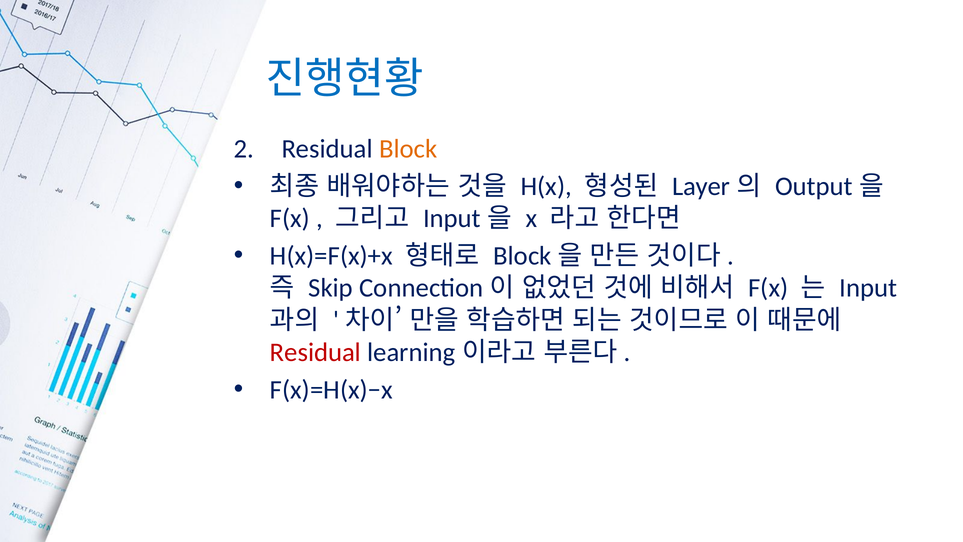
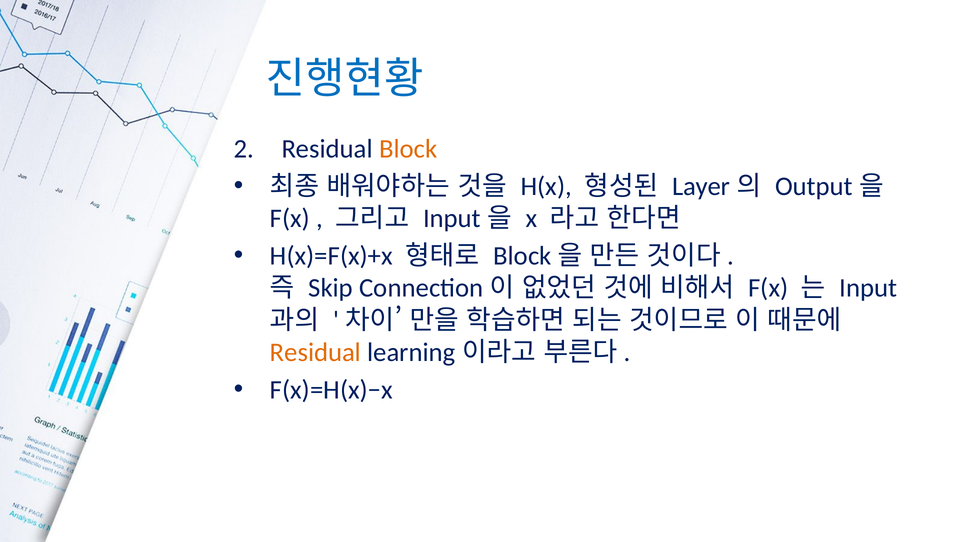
Residual at (315, 352) colour: red -> orange
